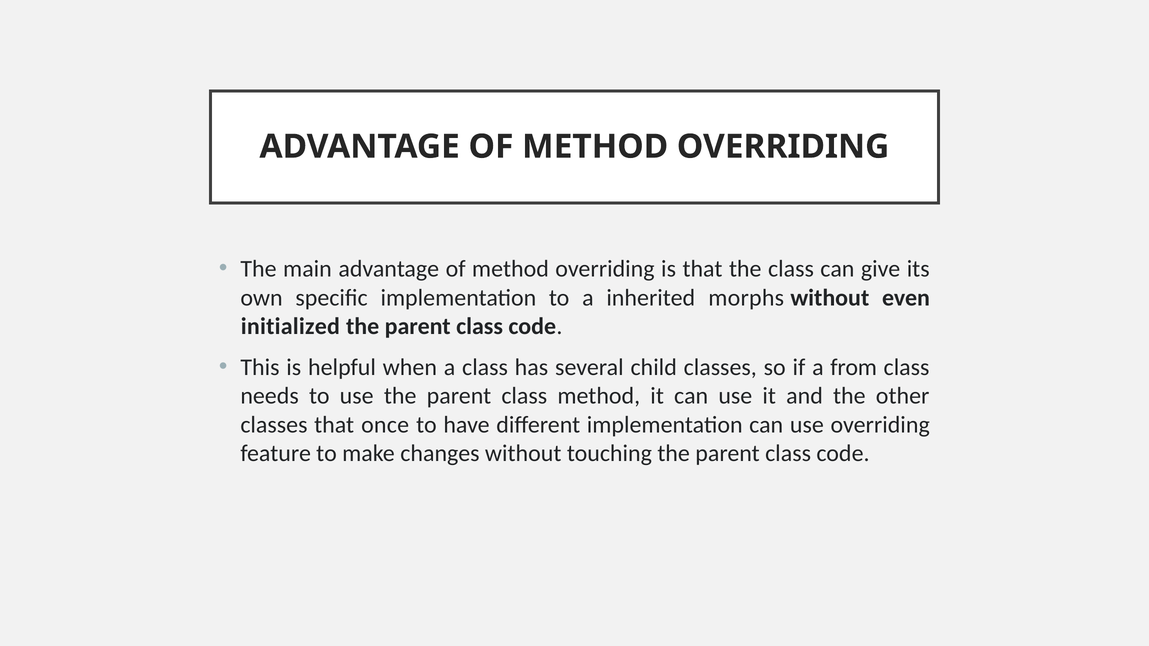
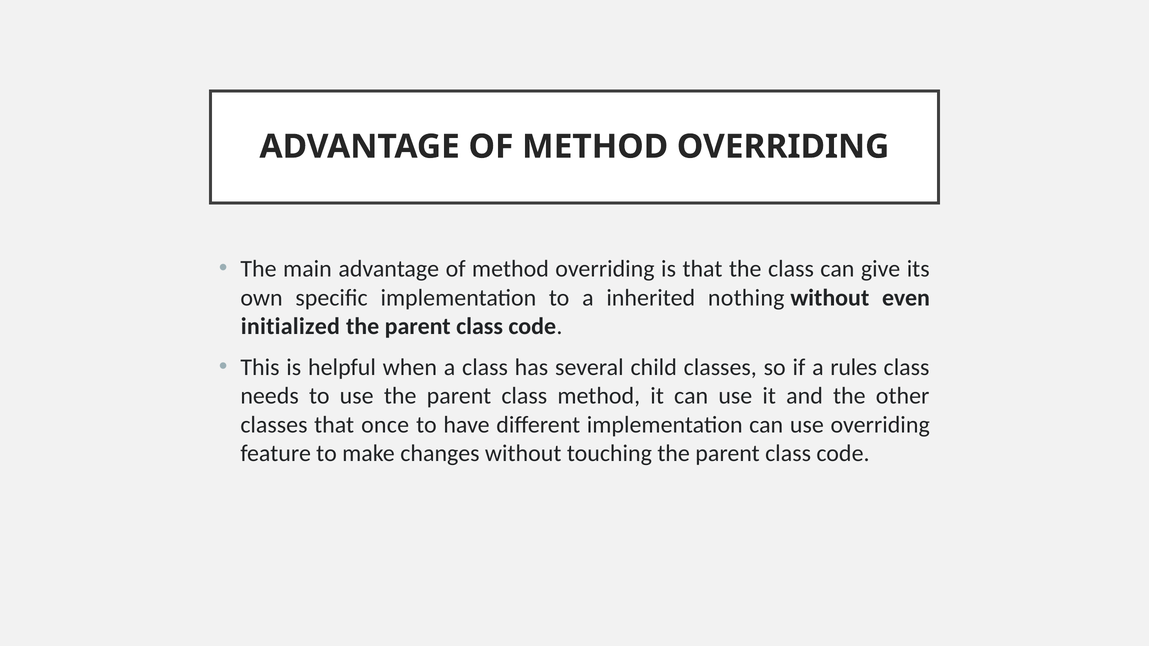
morphs: morphs -> nothing
from: from -> rules
